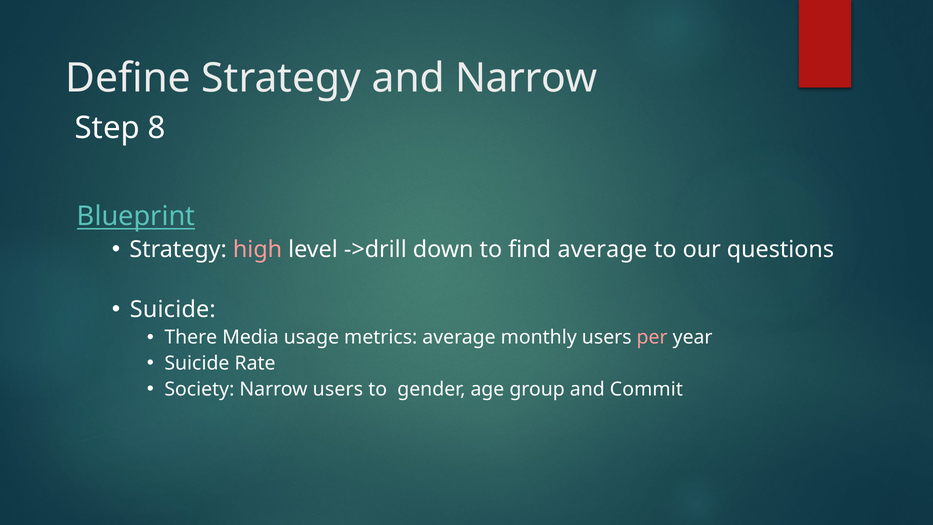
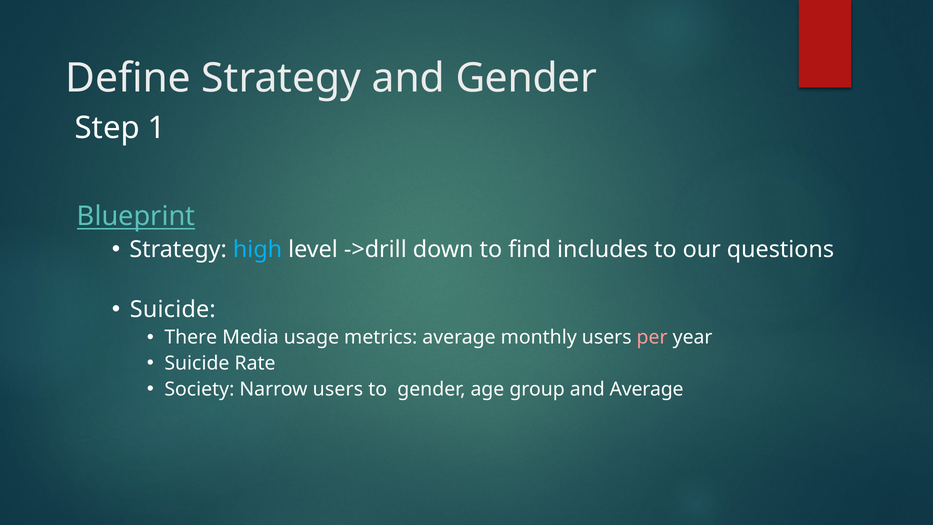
and Narrow: Narrow -> Gender
8: 8 -> 1
high colour: pink -> light blue
find average: average -> includes
and Commit: Commit -> Average
